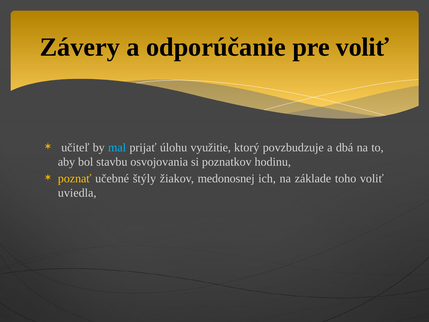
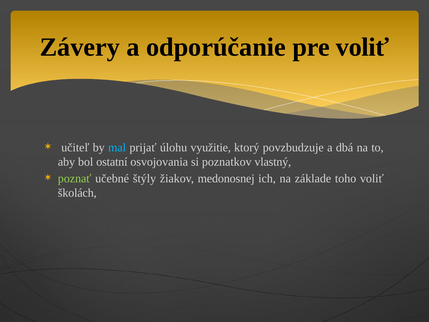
stavbu: stavbu -> ostatní
hodinu: hodinu -> vlastný
poznať colour: yellow -> light green
uviedla: uviedla -> školách
